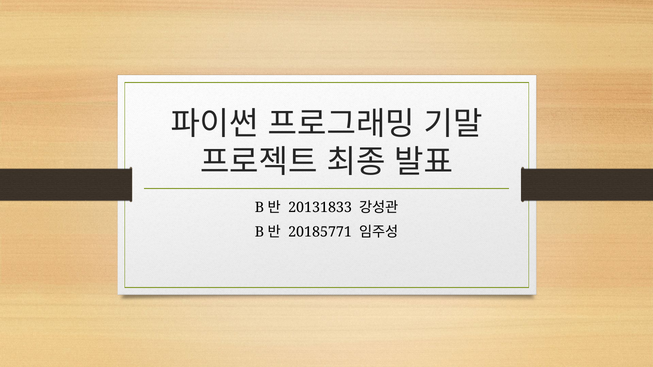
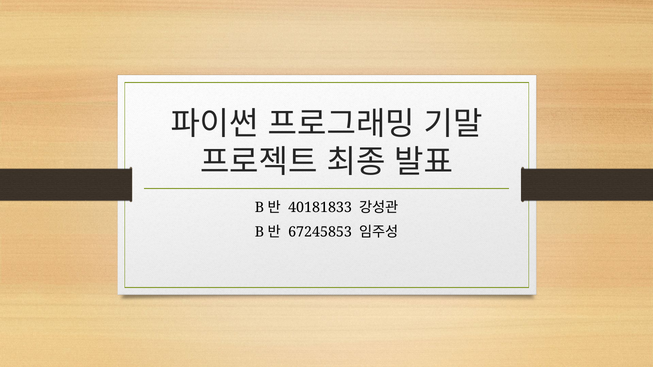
20131833: 20131833 -> 40181833
20185771: 20185771 -> 67245853
